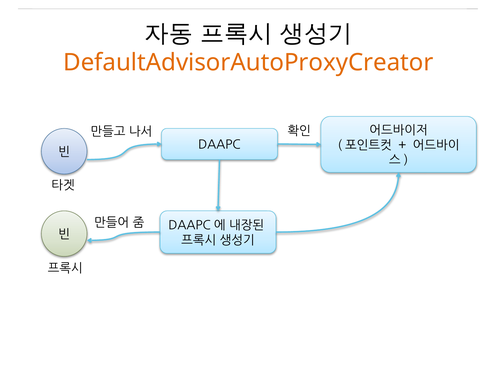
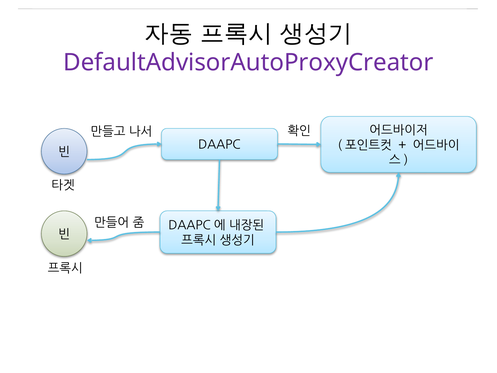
DefaultAdvisorAutoProxyCreator colour: orange -> purple
